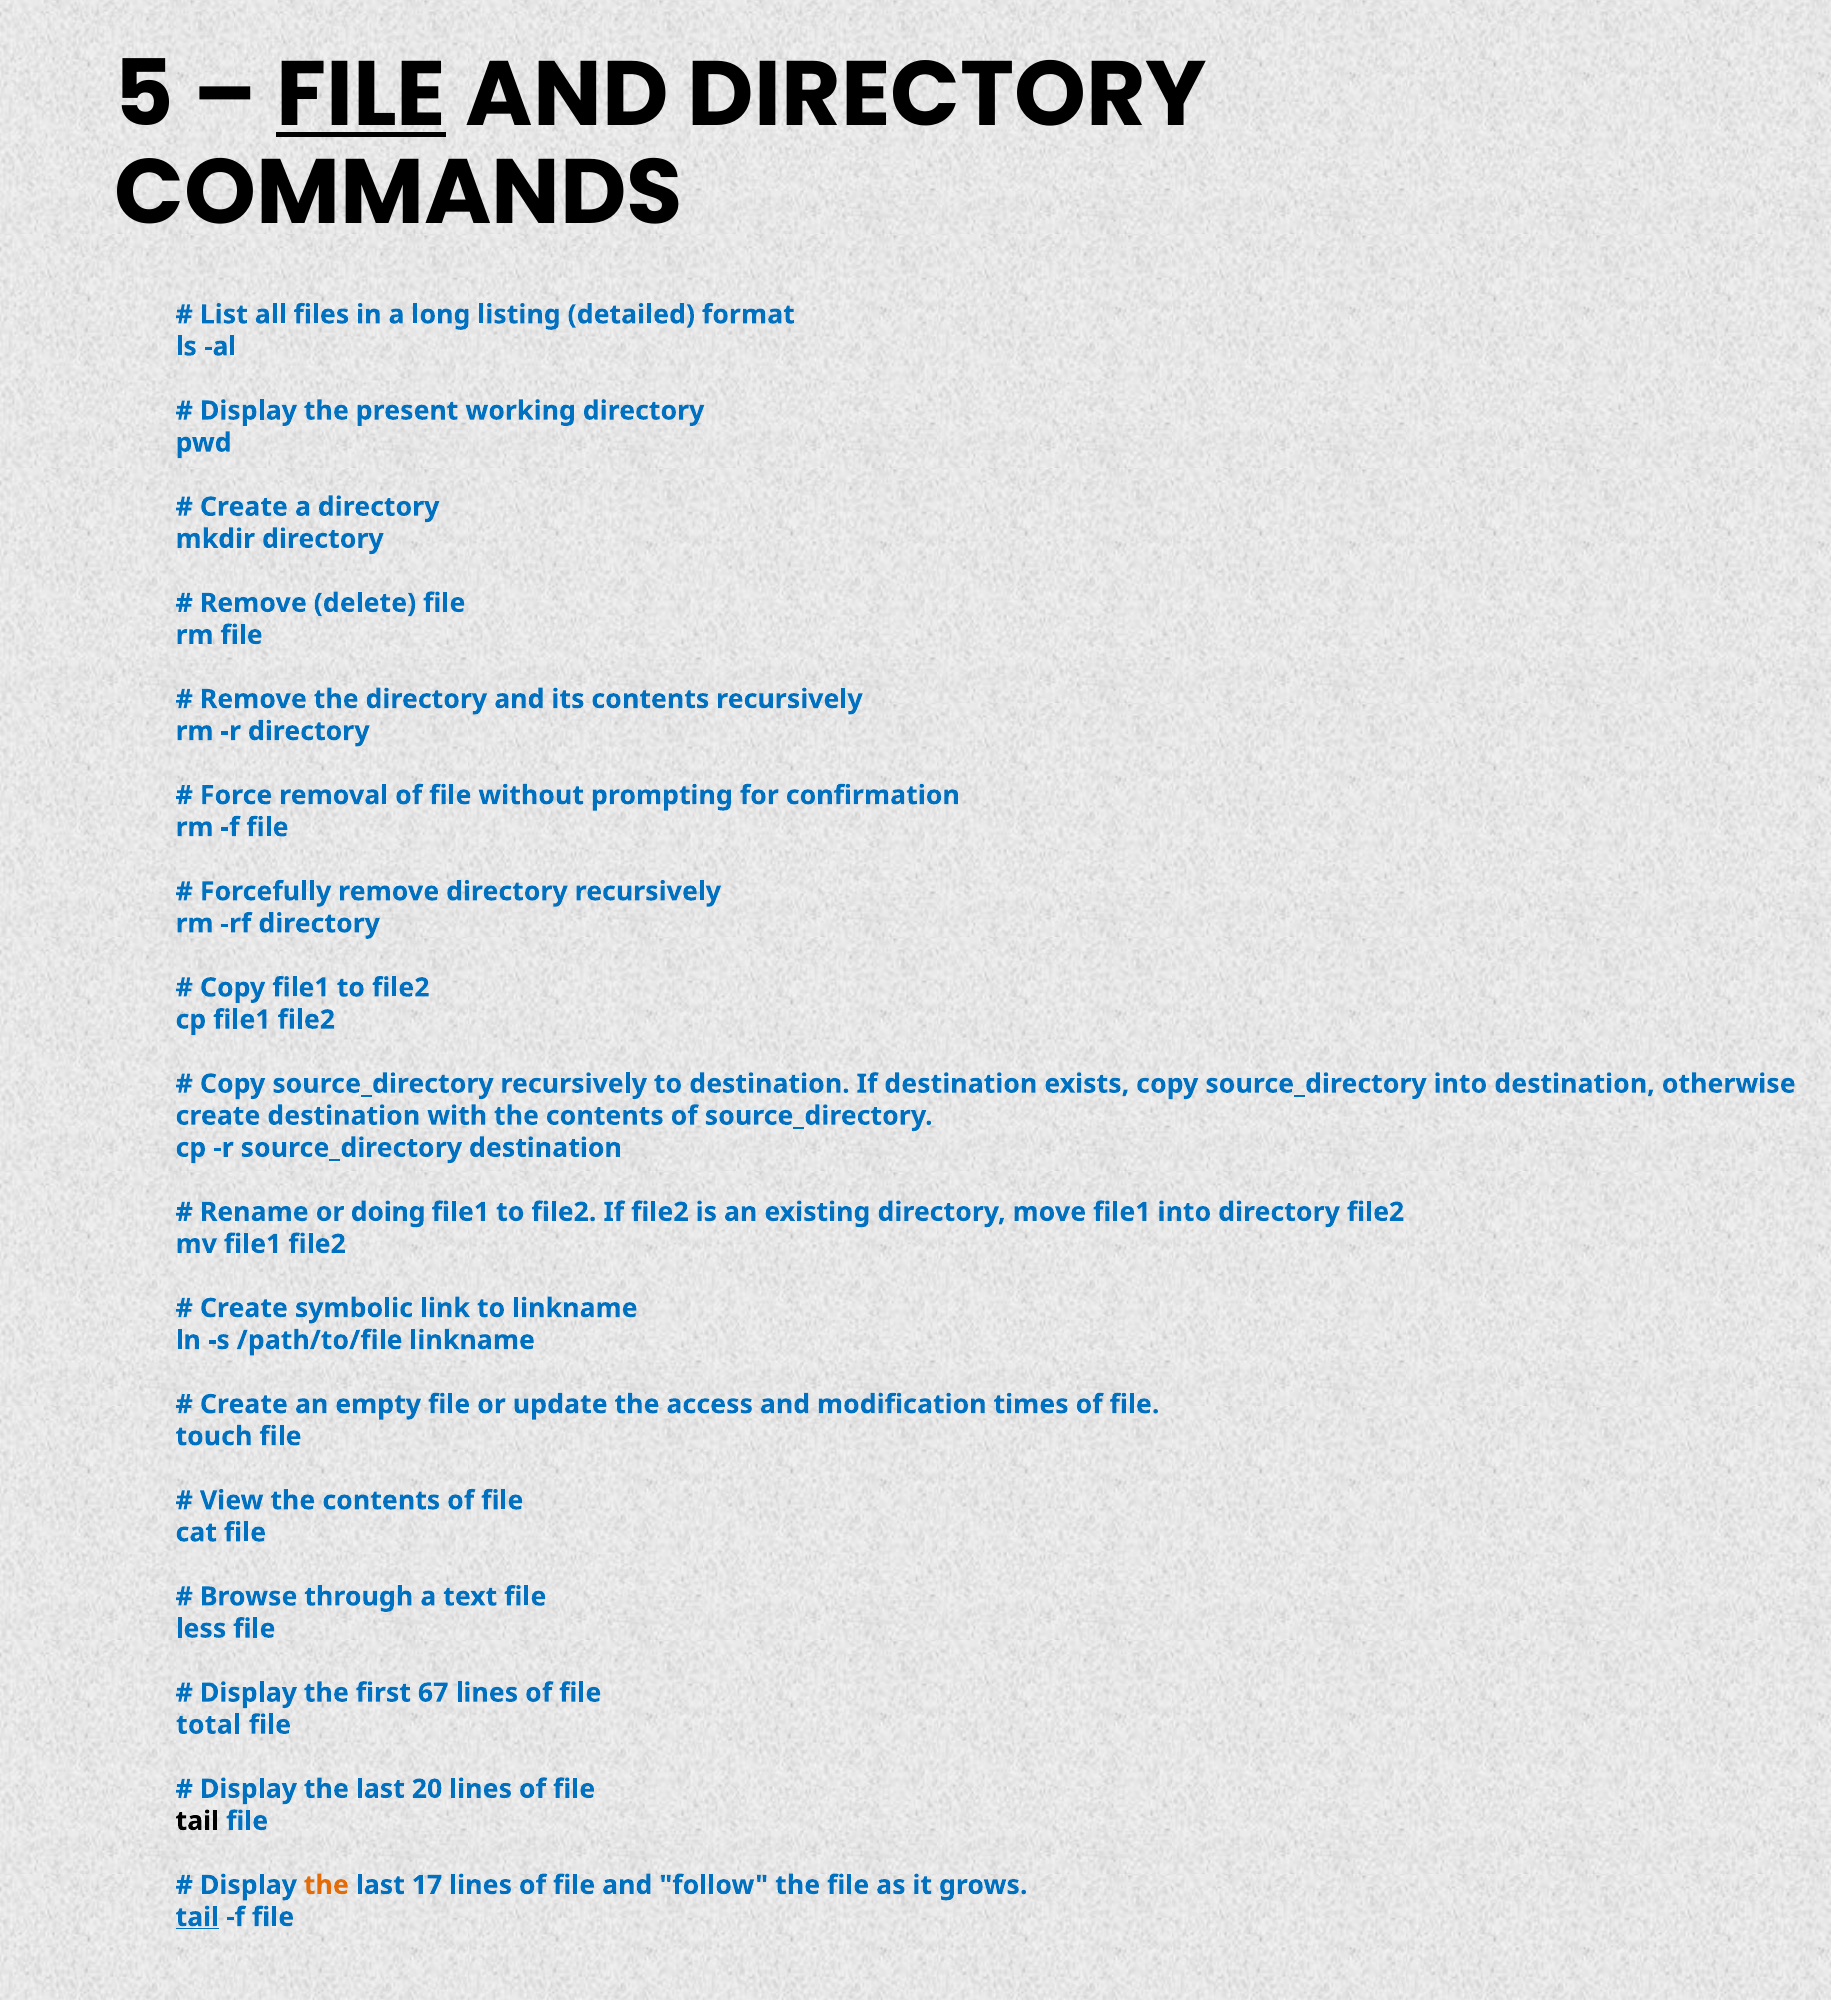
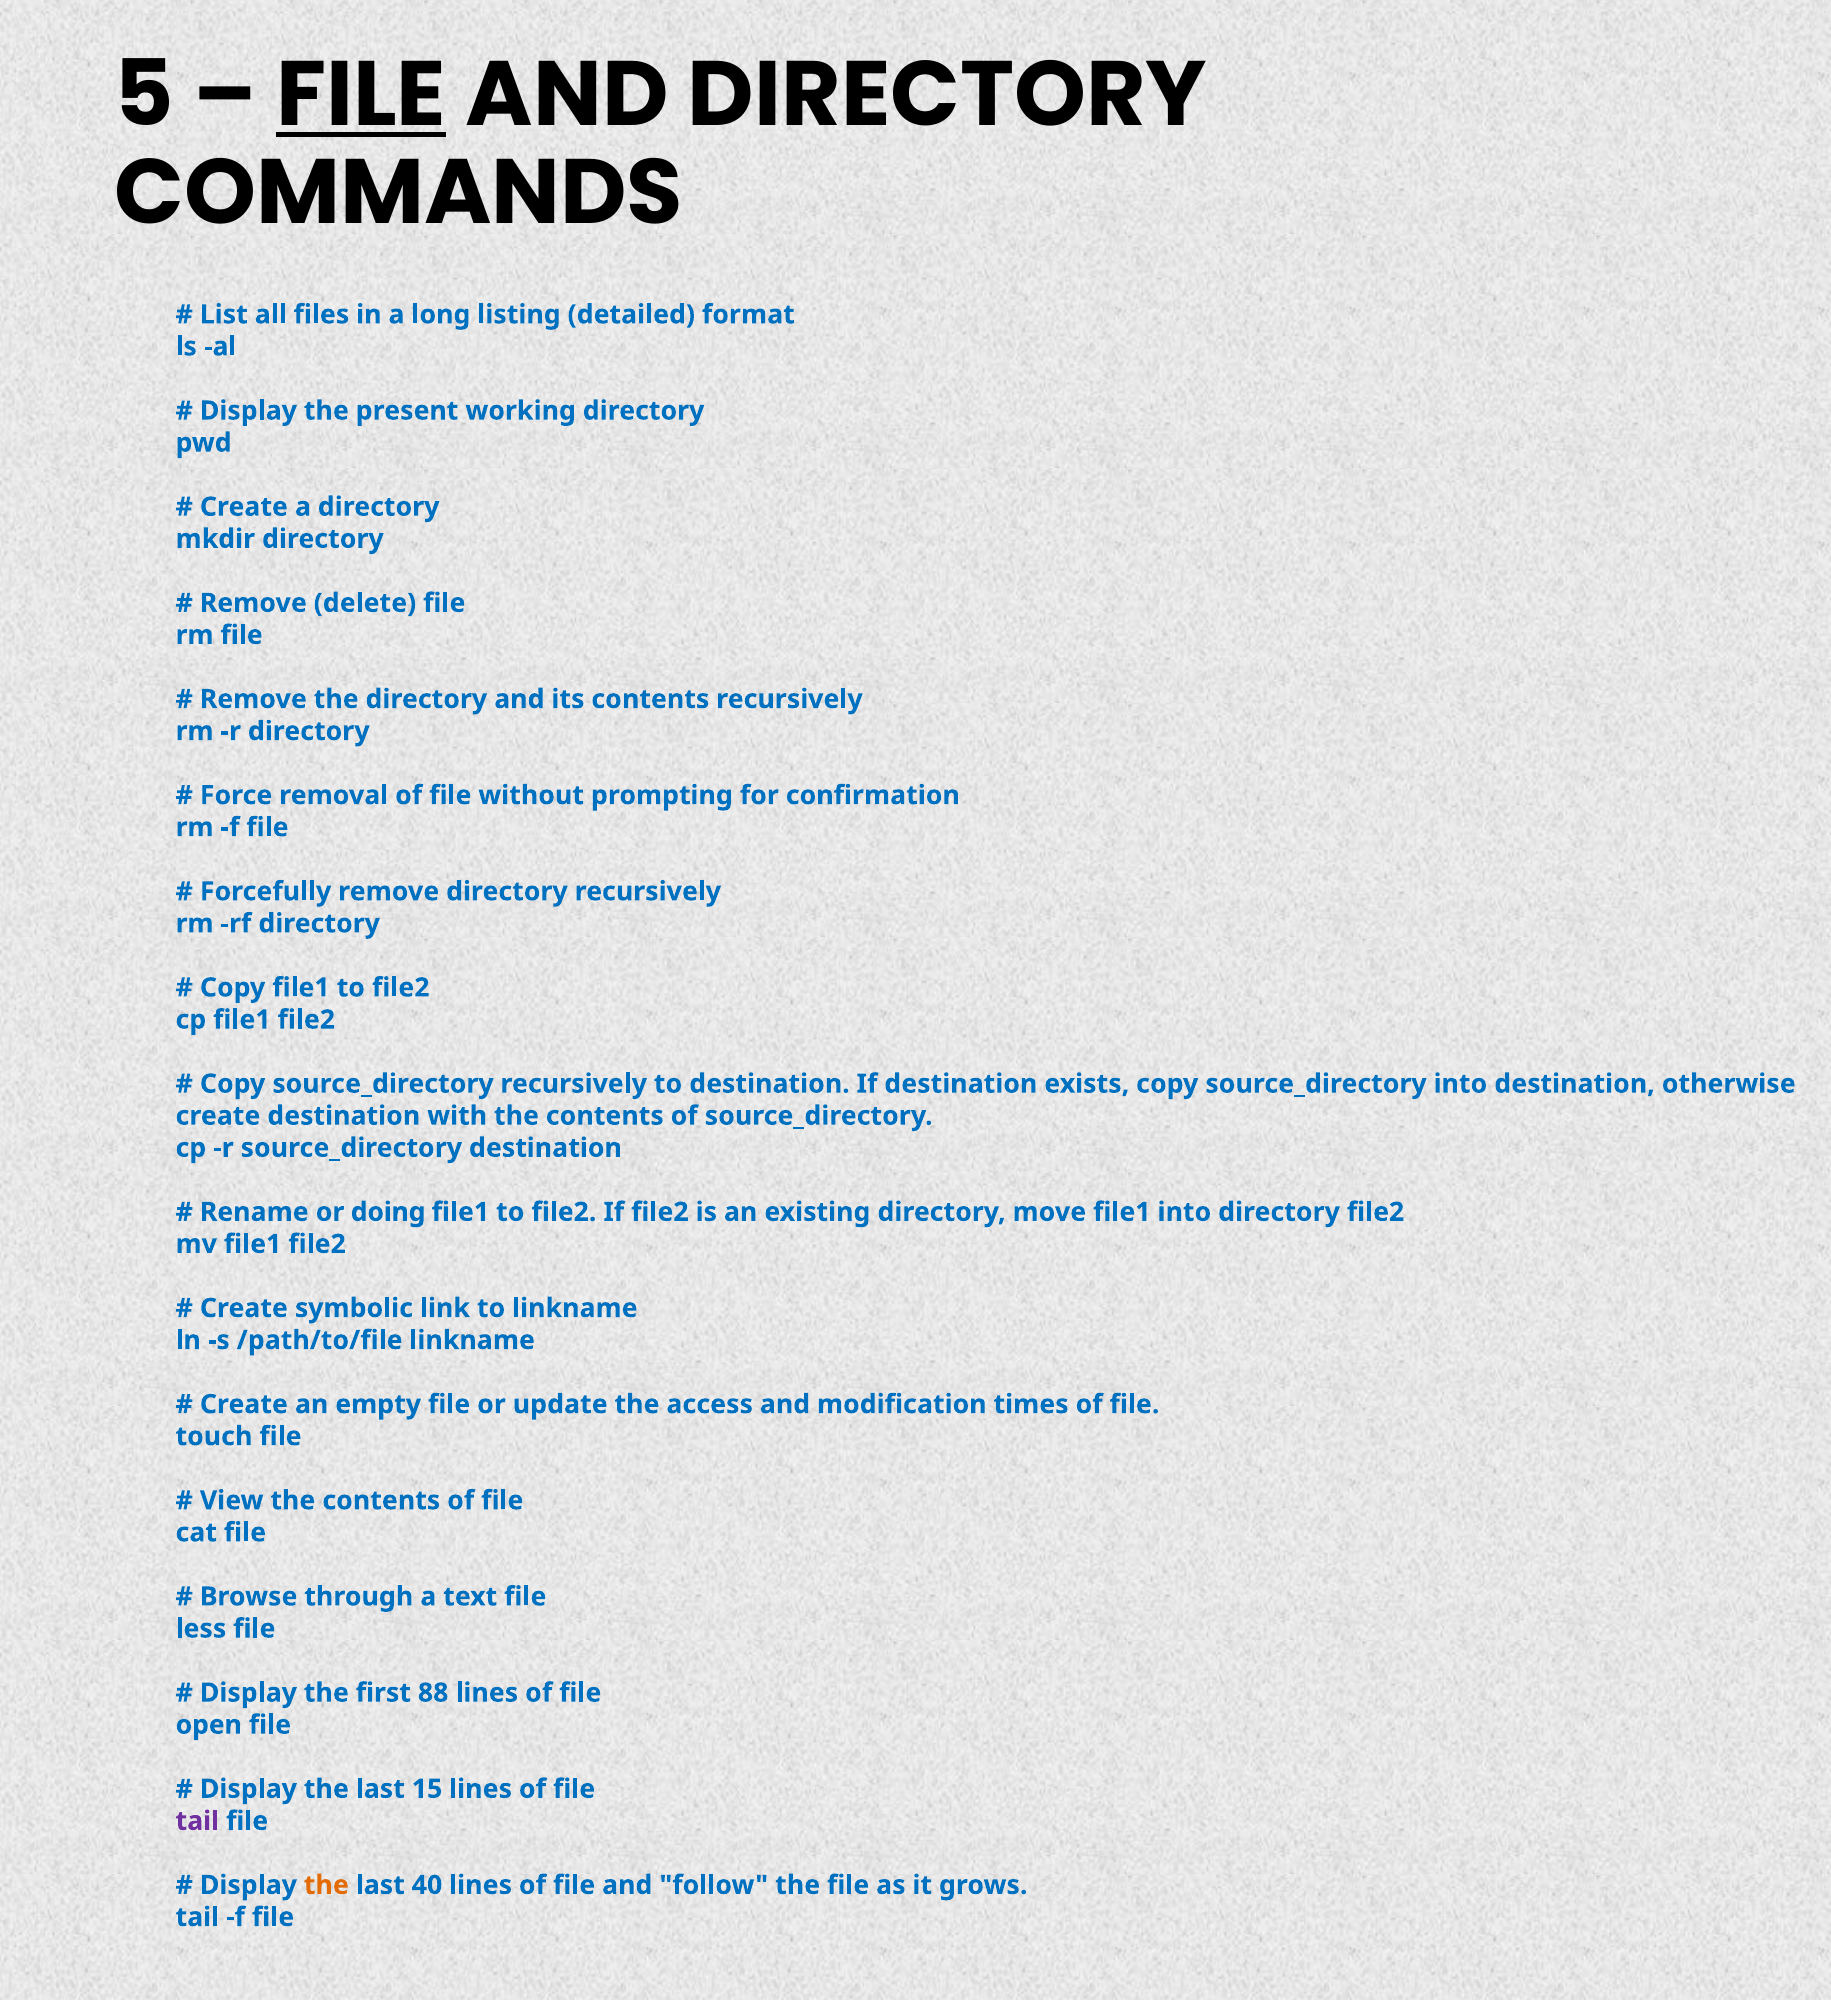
67: 67 -> 88
total: total -> open
20: 20 -> 15
tail at (197, 1821) colour: black -> purple
17: 17 -> 40
tail at (197, 1918) underline: present -> none
